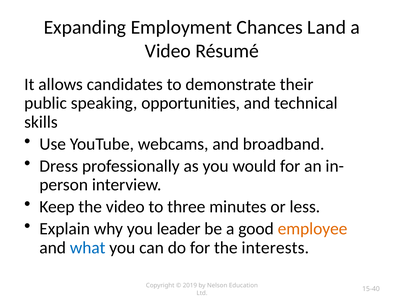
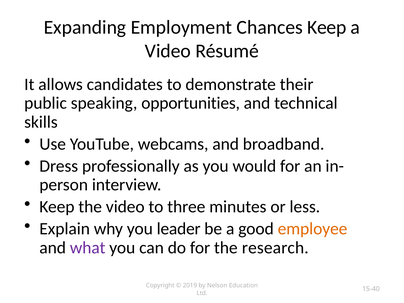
Chances Land: Land -> Keep
what colour: blue -> purple
interests: interests -> research
